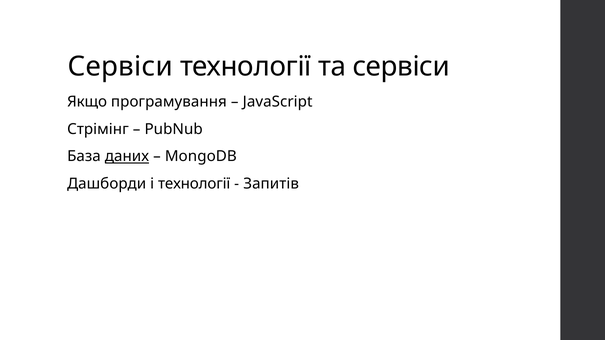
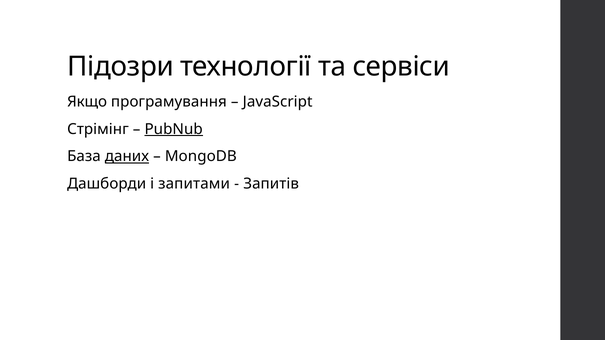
Сервіси at (120, 67): Сервіси -> Підозри
PubNub underline: none -> present
і технології: технології -> запитами
